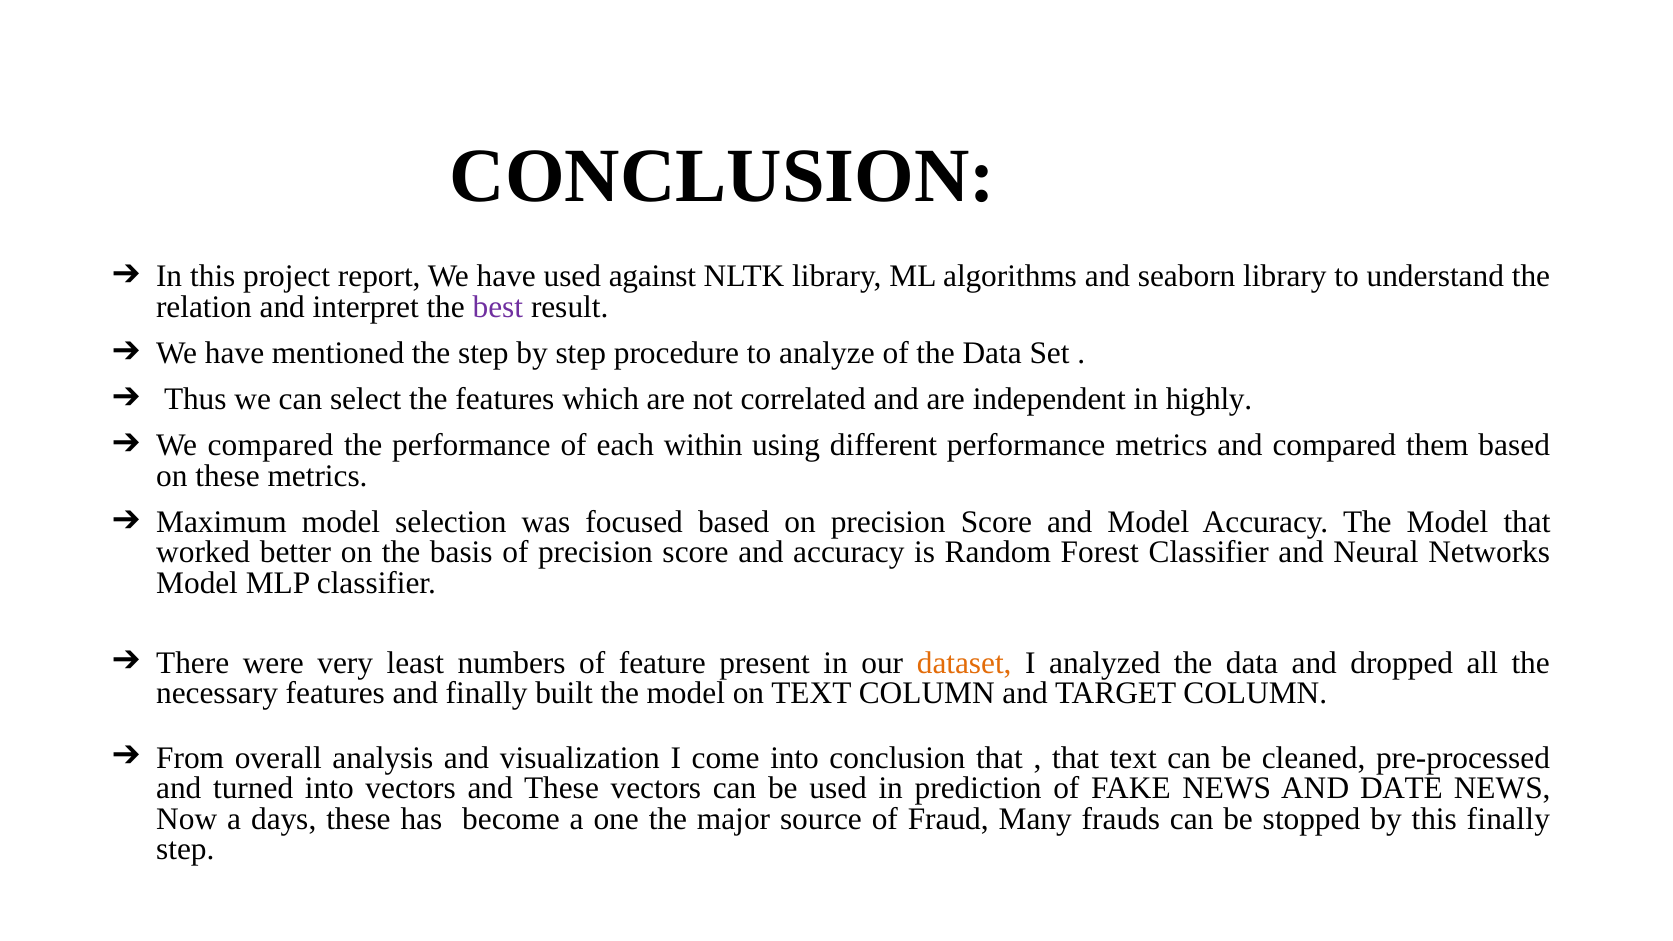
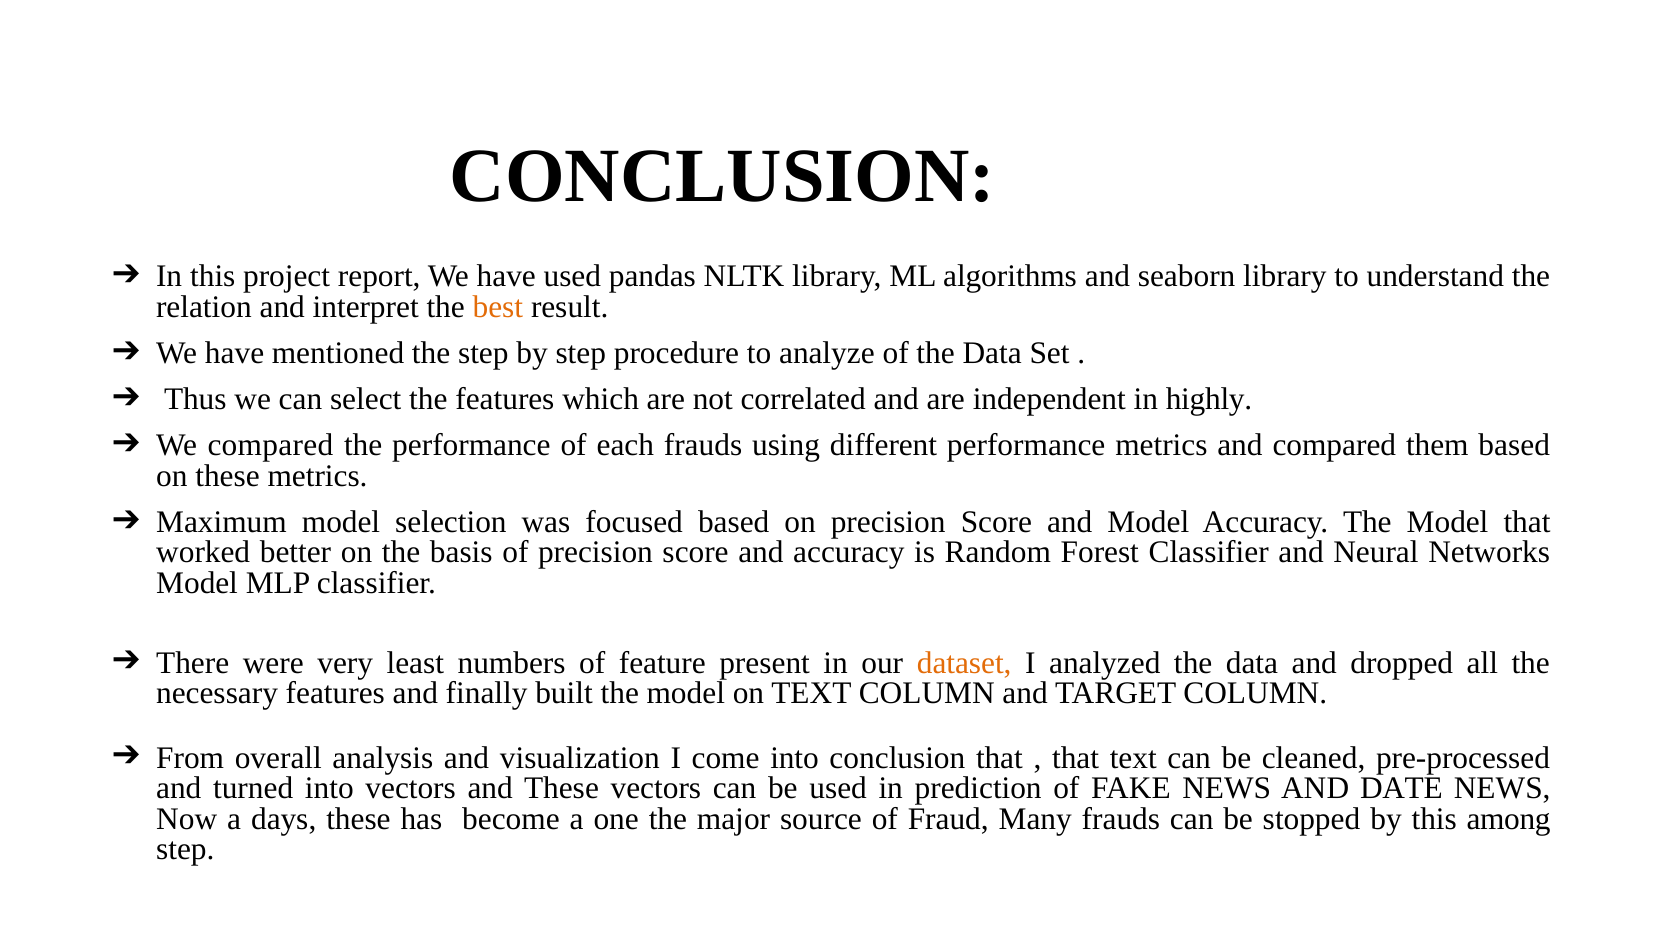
against: against -> pandas
best colour: purple -> orange
each within: within -> frauds
this finally: finally -> among
